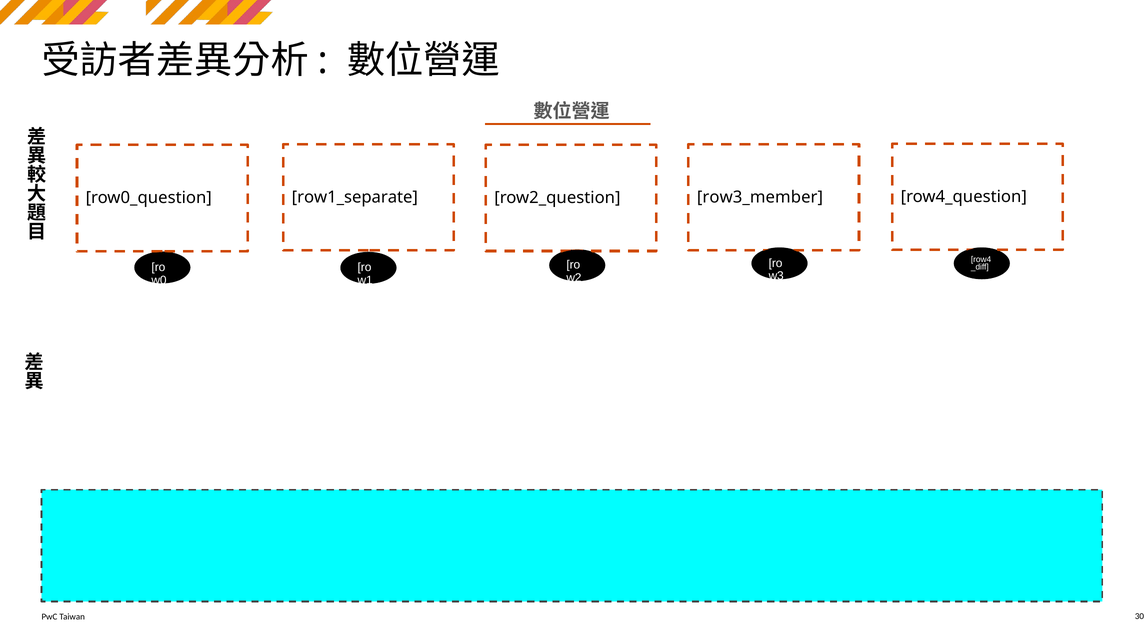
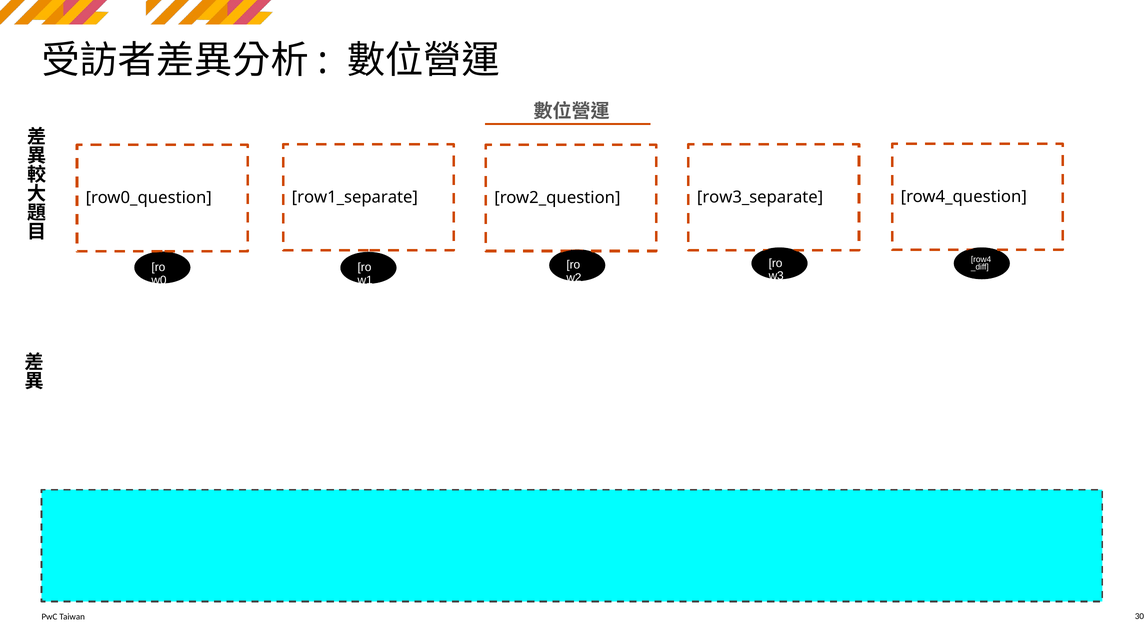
row3_member: row3_member -> row3_separate
